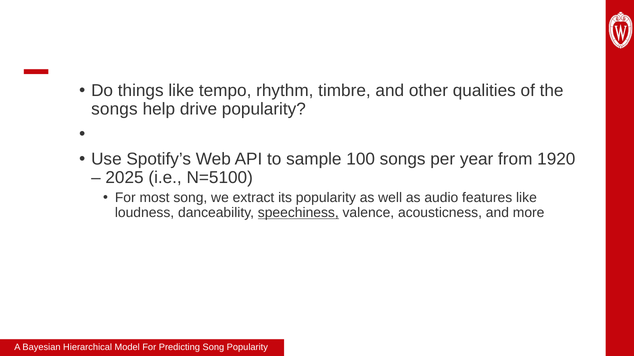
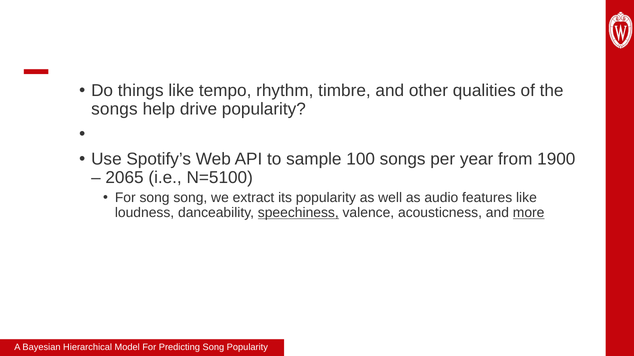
1920: 1920 -> 1900
2025: 2025 -> 2065
For most: most -> song
more underline: none -> present
